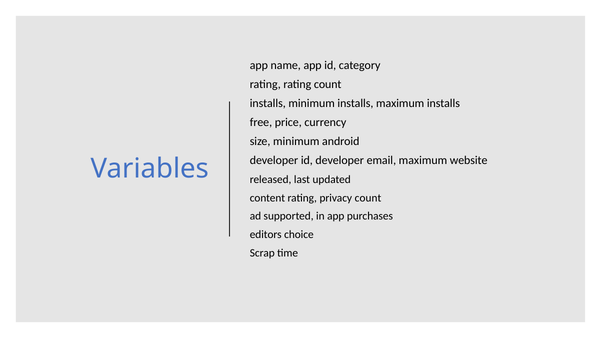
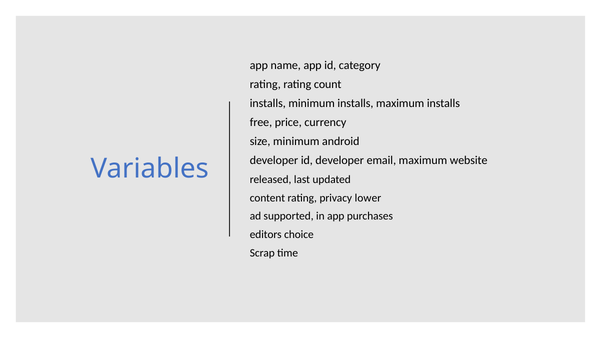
privacy count: count -> lower
